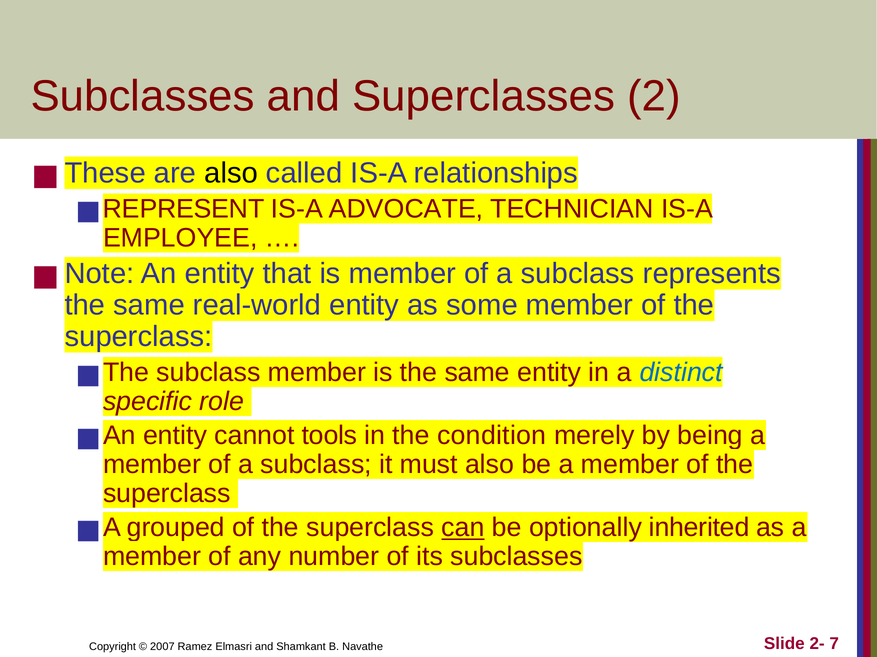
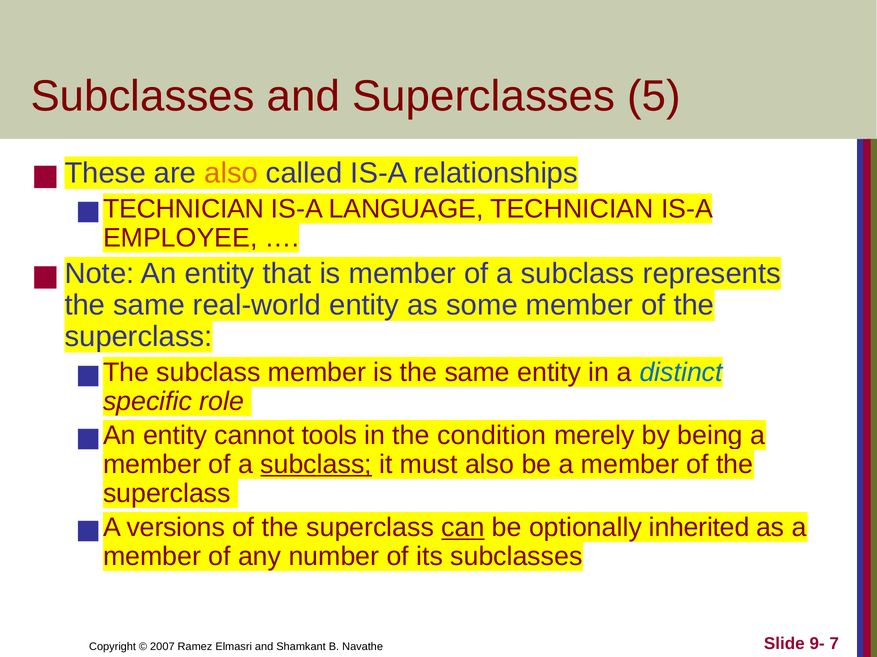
2: 2 -> 5
also at (231, 173) colour: black -> orange
REPRESENT at (184, 209): REPRESENT -> TECHNICIAN
ADVOCATE: ADVOCATE -> LANGUAGE
subclass at (316, 465) underline: none -> present
grouped: grouped -> versions
2-: 2- -> 9-
